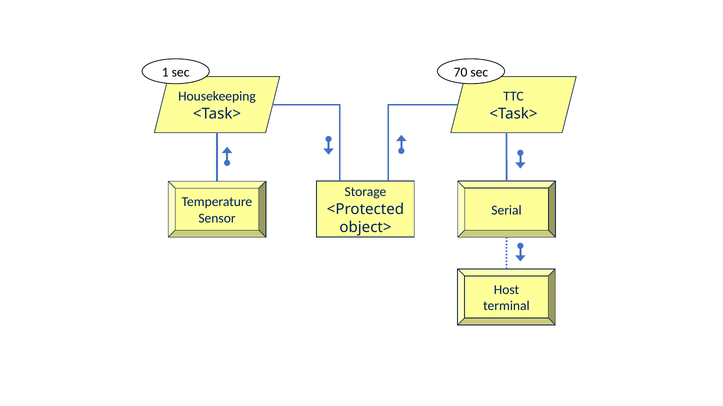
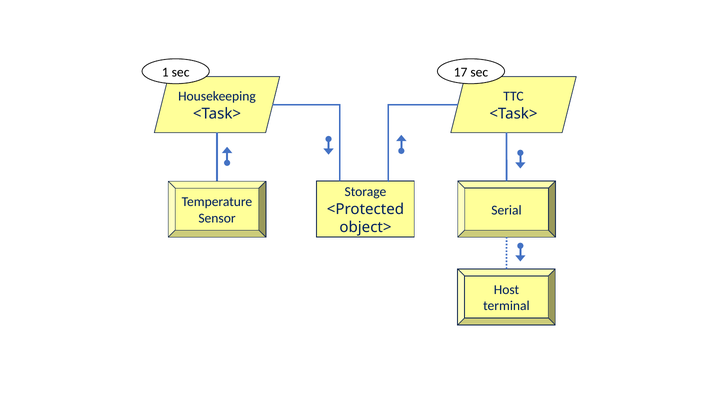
70: 70 -> 17
